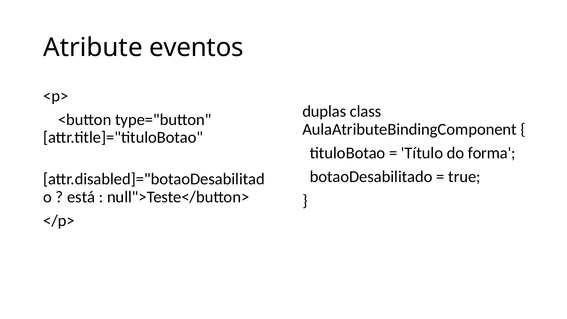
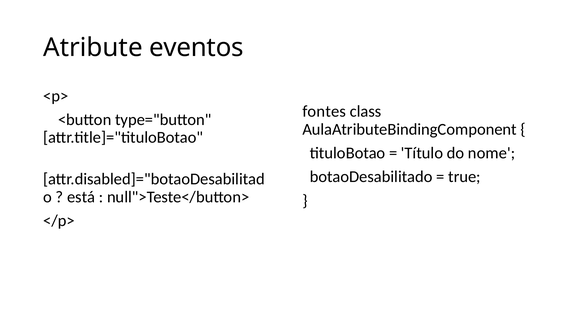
duplas: duplas -> fontes
forma: forma -> nome
